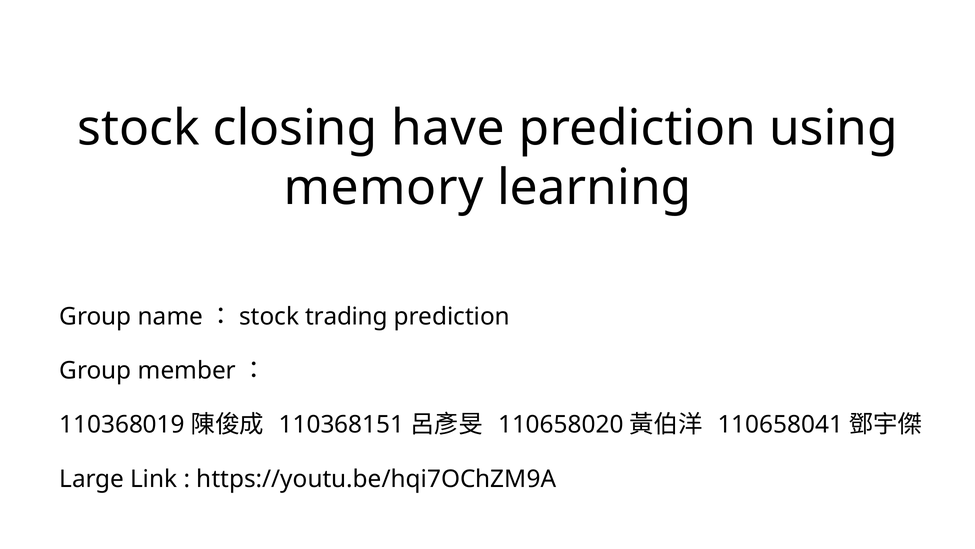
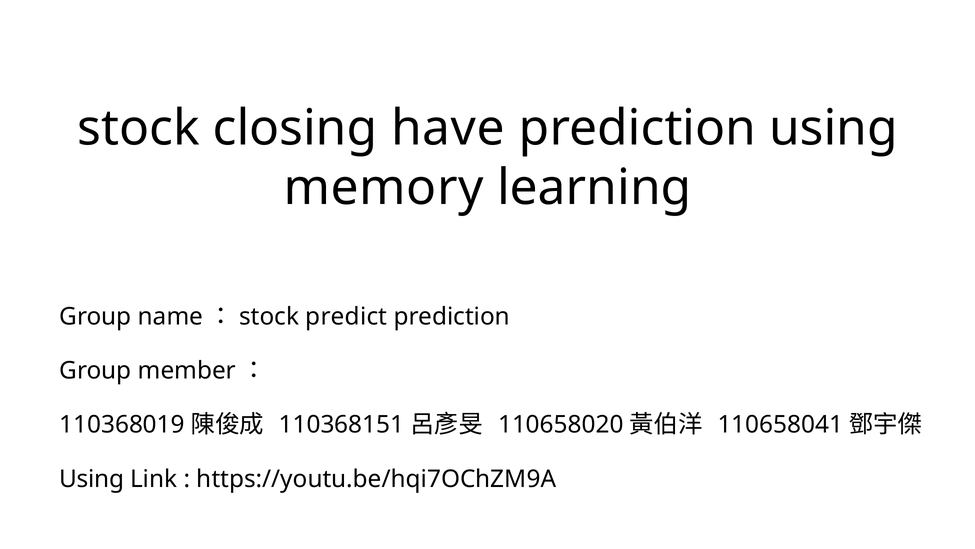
trading: trading -> predict
Large at (92, 478): Large -> Using
